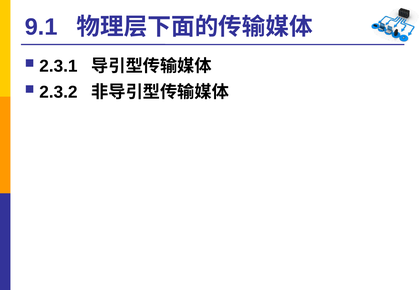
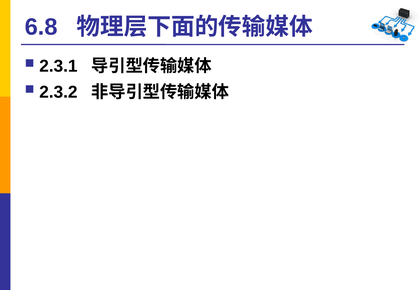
9.1: 9.1 -> 6.8
